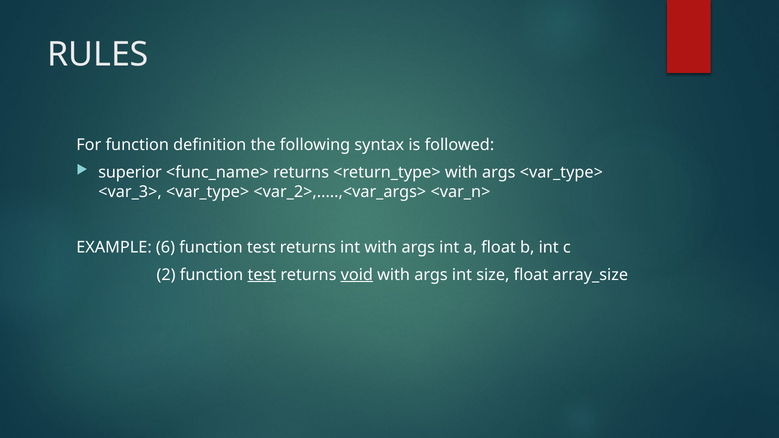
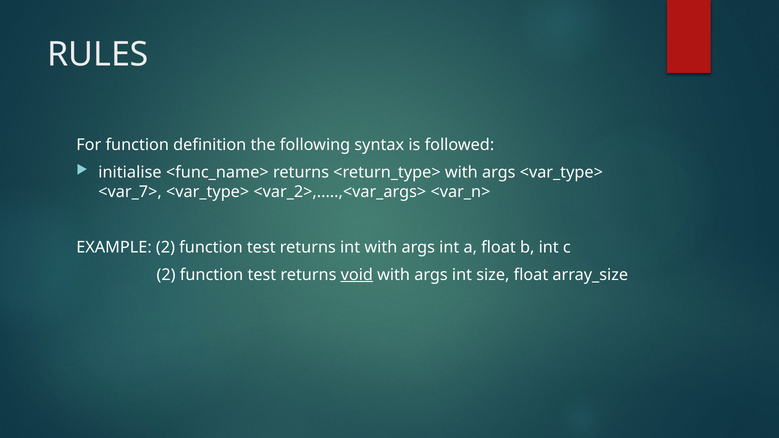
superior: superior -> initialise
<var_3>: <var_3> -> <var_7>
EXAMPLE 6: 6 -> 2
test at (262, 275) underline: present -> none
